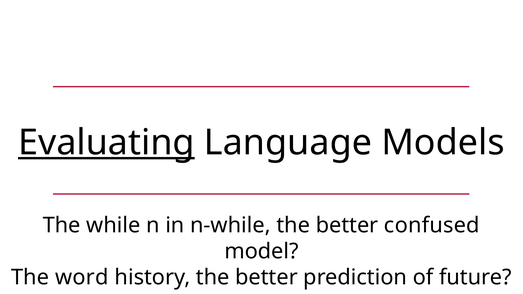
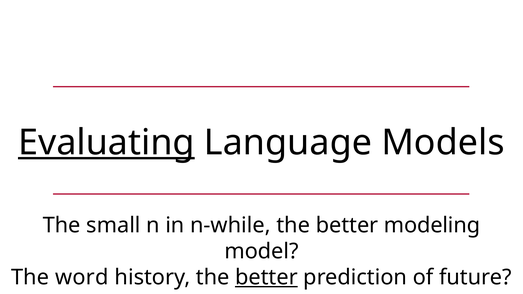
while: while -> small
confused: confused -> modeling
better at (266, 278) underline: none -> present
